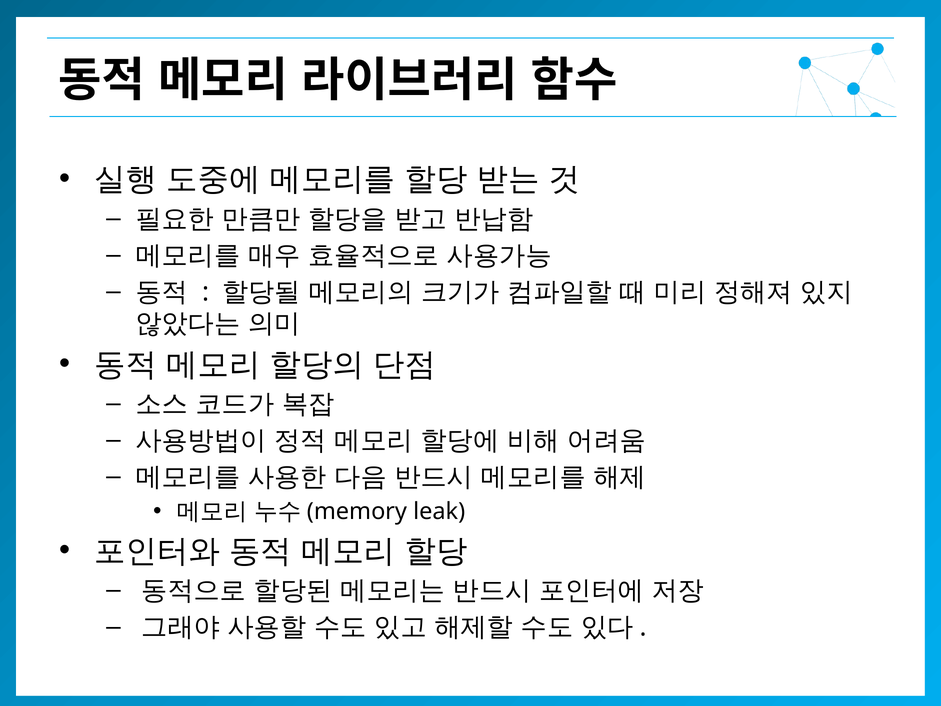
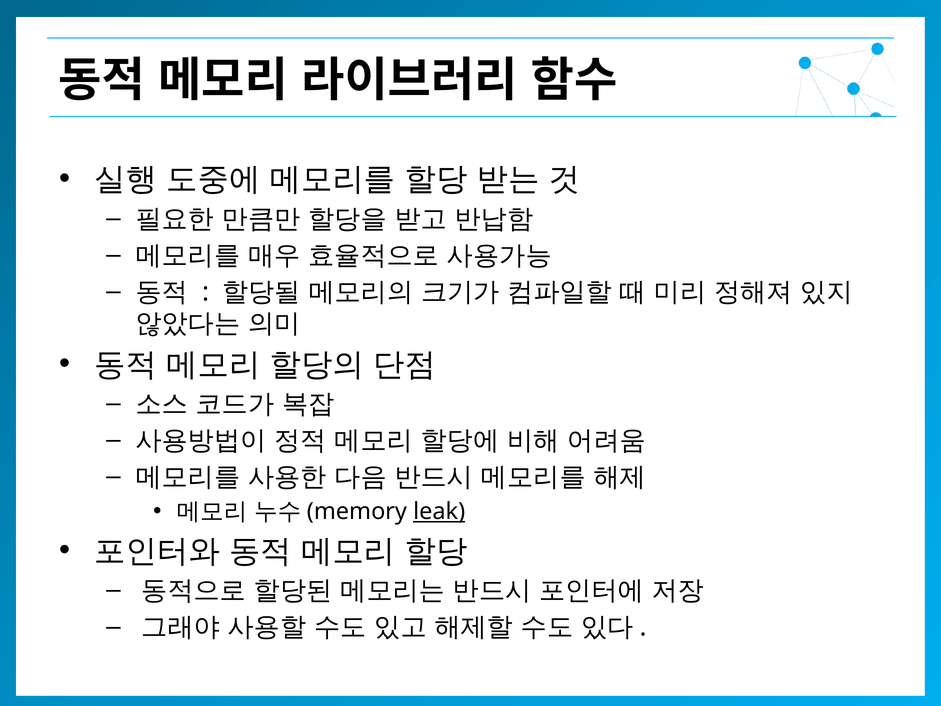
leak underline: none -> present
